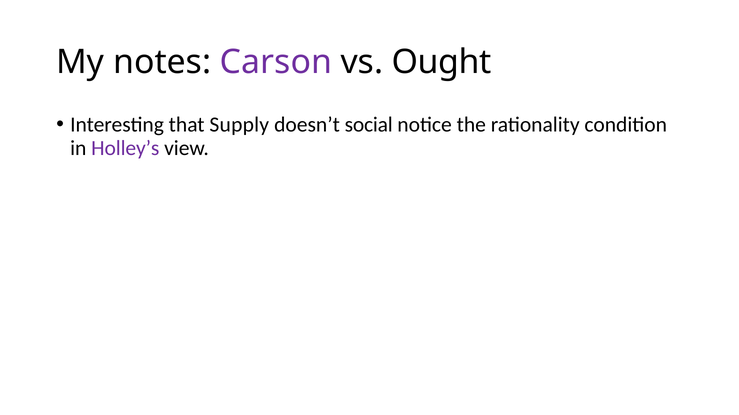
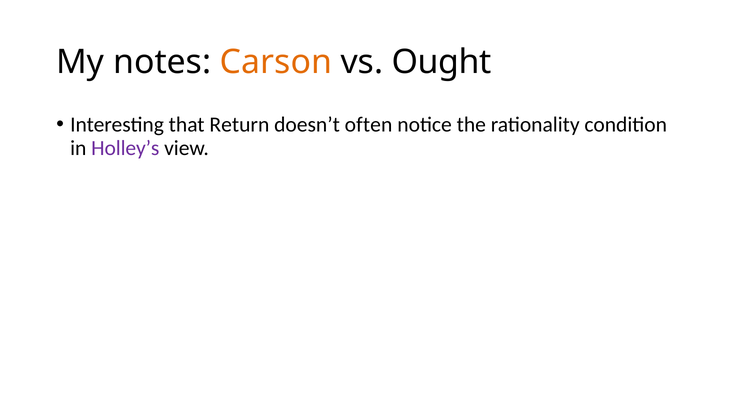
Carson colour: purple -> orange
Supply: Supply -> Return
social: social -> often
